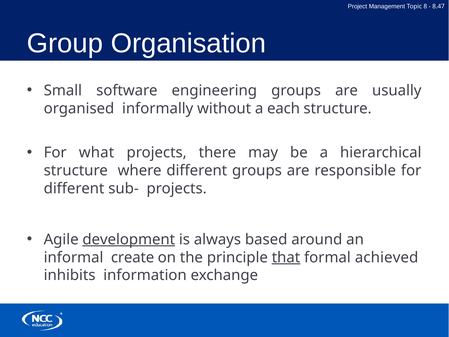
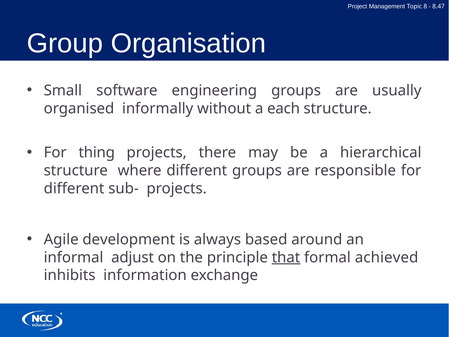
what: what -> thing
development underline: present -> none
create: create -> adjust
